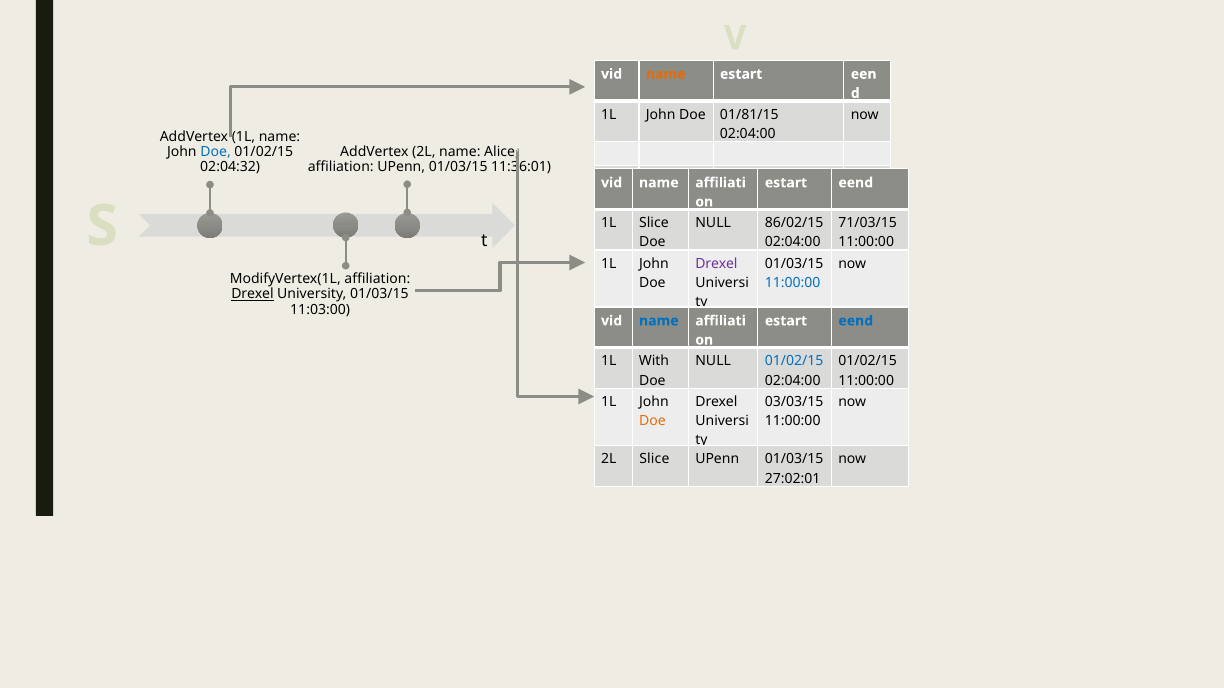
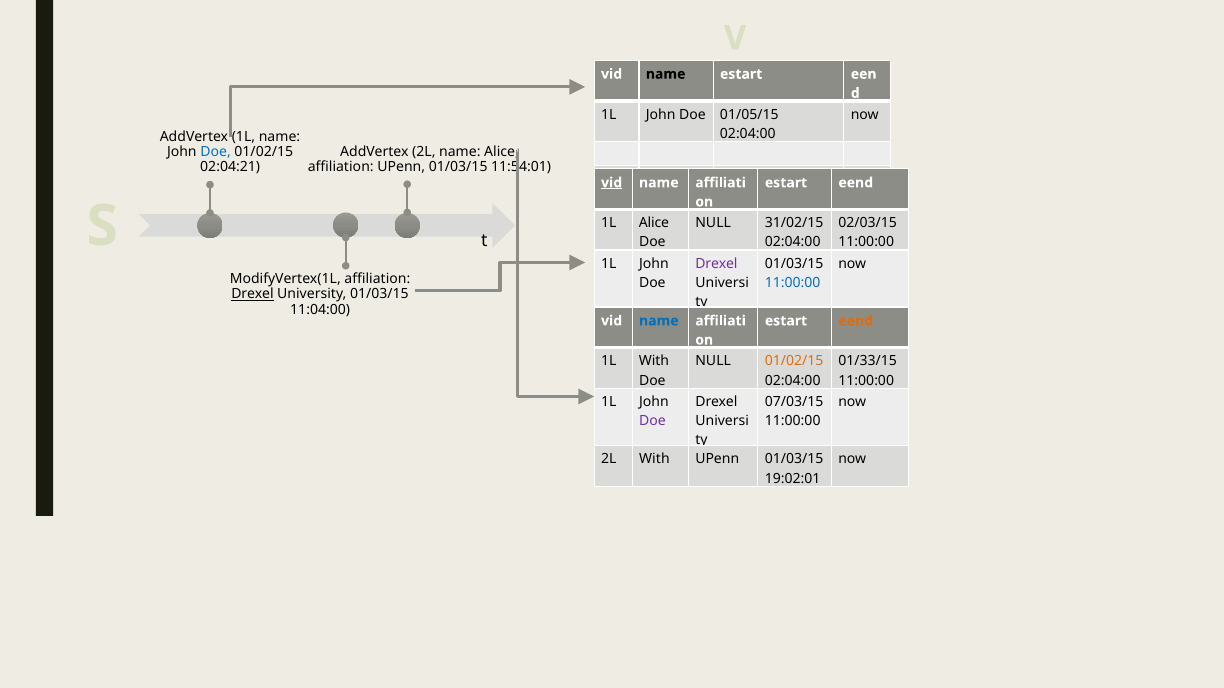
name at (666, 74) colour: orange -> black
01/81/15: 01/81/15 -> 01/05/15
02:04:32: 02:04:32 -> 02:04:21
11:36:01: 11:36:01 -> 11:54:01
vid at (612, 183) underline: none -> present
1L Slice: Slice -> Alice
86/02/15: 86/02/15 -> 31/02/15
71/03/15: 71/03/15 -> 02/03/15
11:03:00: 11:03:00 -> 11:04:00
eend at (856, 321) colour: blue -> orange
01/02/15 at (794, 362) colour: blue -> orange
01/02/15 at (868, 362): 01/02/15 -> 01/33/15
03/03/15: 03/03/15 -> 07/03/15
Doe at (652, 421) colour: orange -> purple
2L Slice: Slice -> With
27:02:01: 27:02:01 -> 19:02:01
